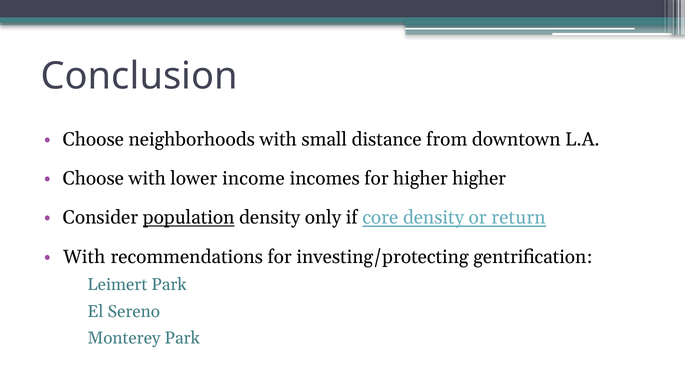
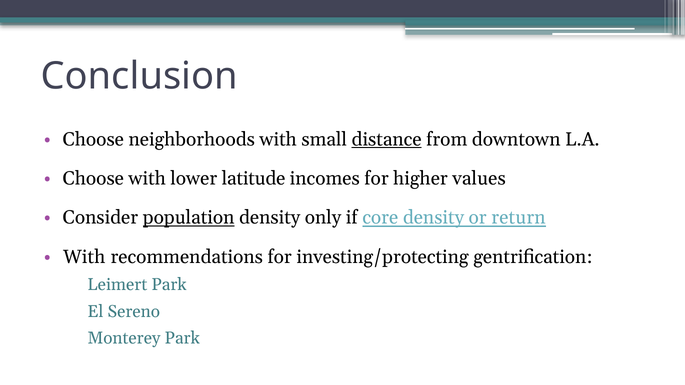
distance underline: none -> present
income: income -> latitude
higher higher: higher -> values
